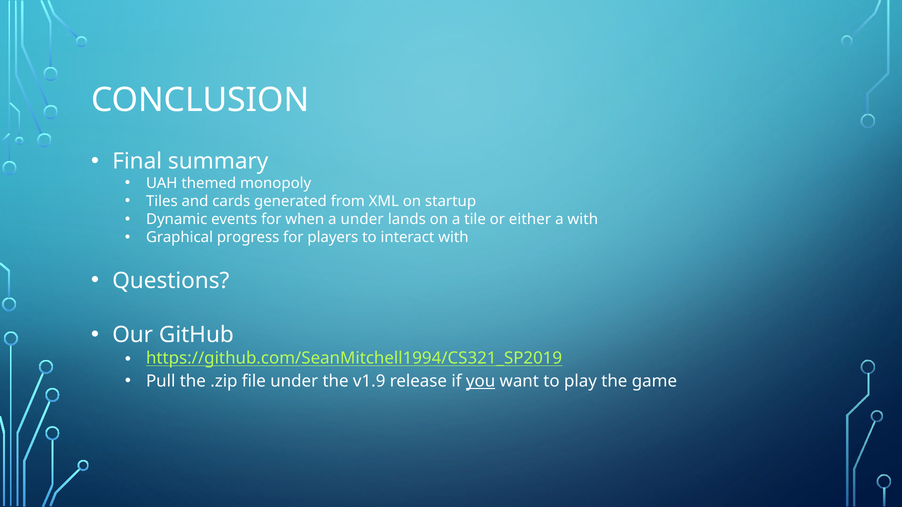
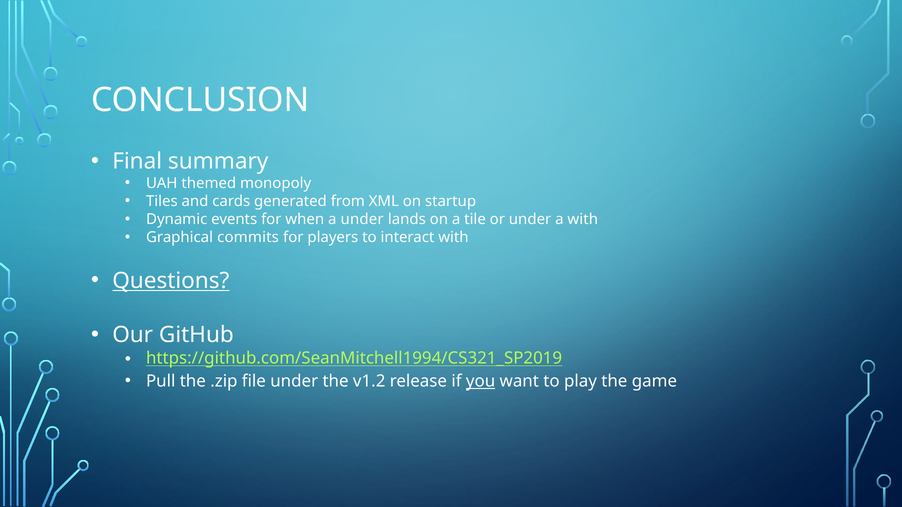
or either: either -> under
progress: progress -> commits
Questions underline: none -> present
v1.9: v1.9 -> v1.2
